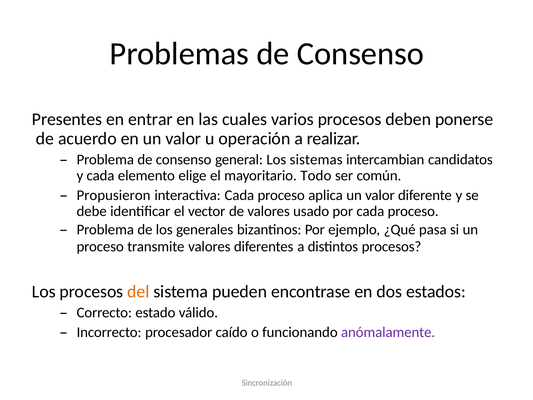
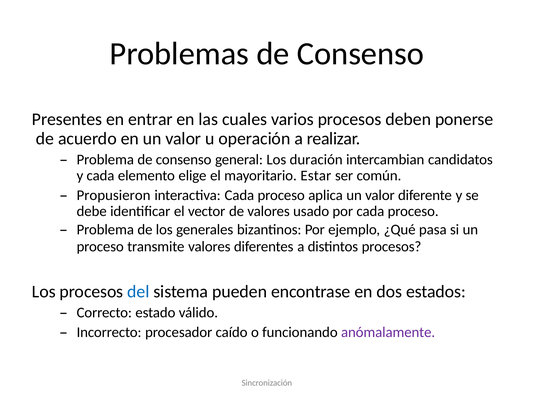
sistemas: sistemas -> duración
Todo: Todo -> Estar
del colour: orange -> blue
